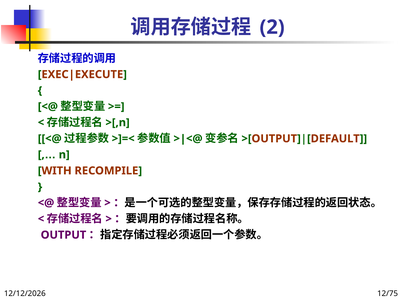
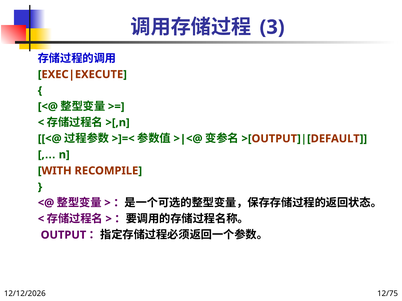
2: 2 -> 3
